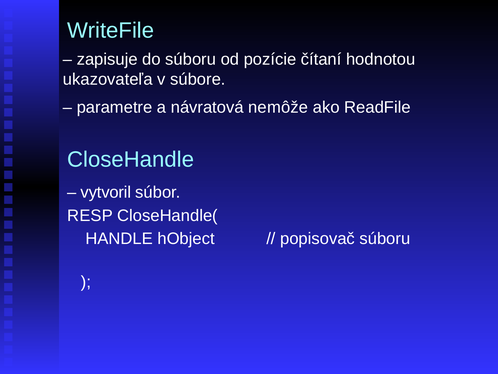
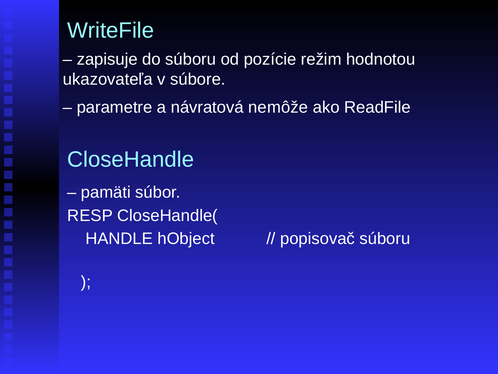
čítaní: čítaní -> režim
vytvoril: vytvoril -> pamäti
